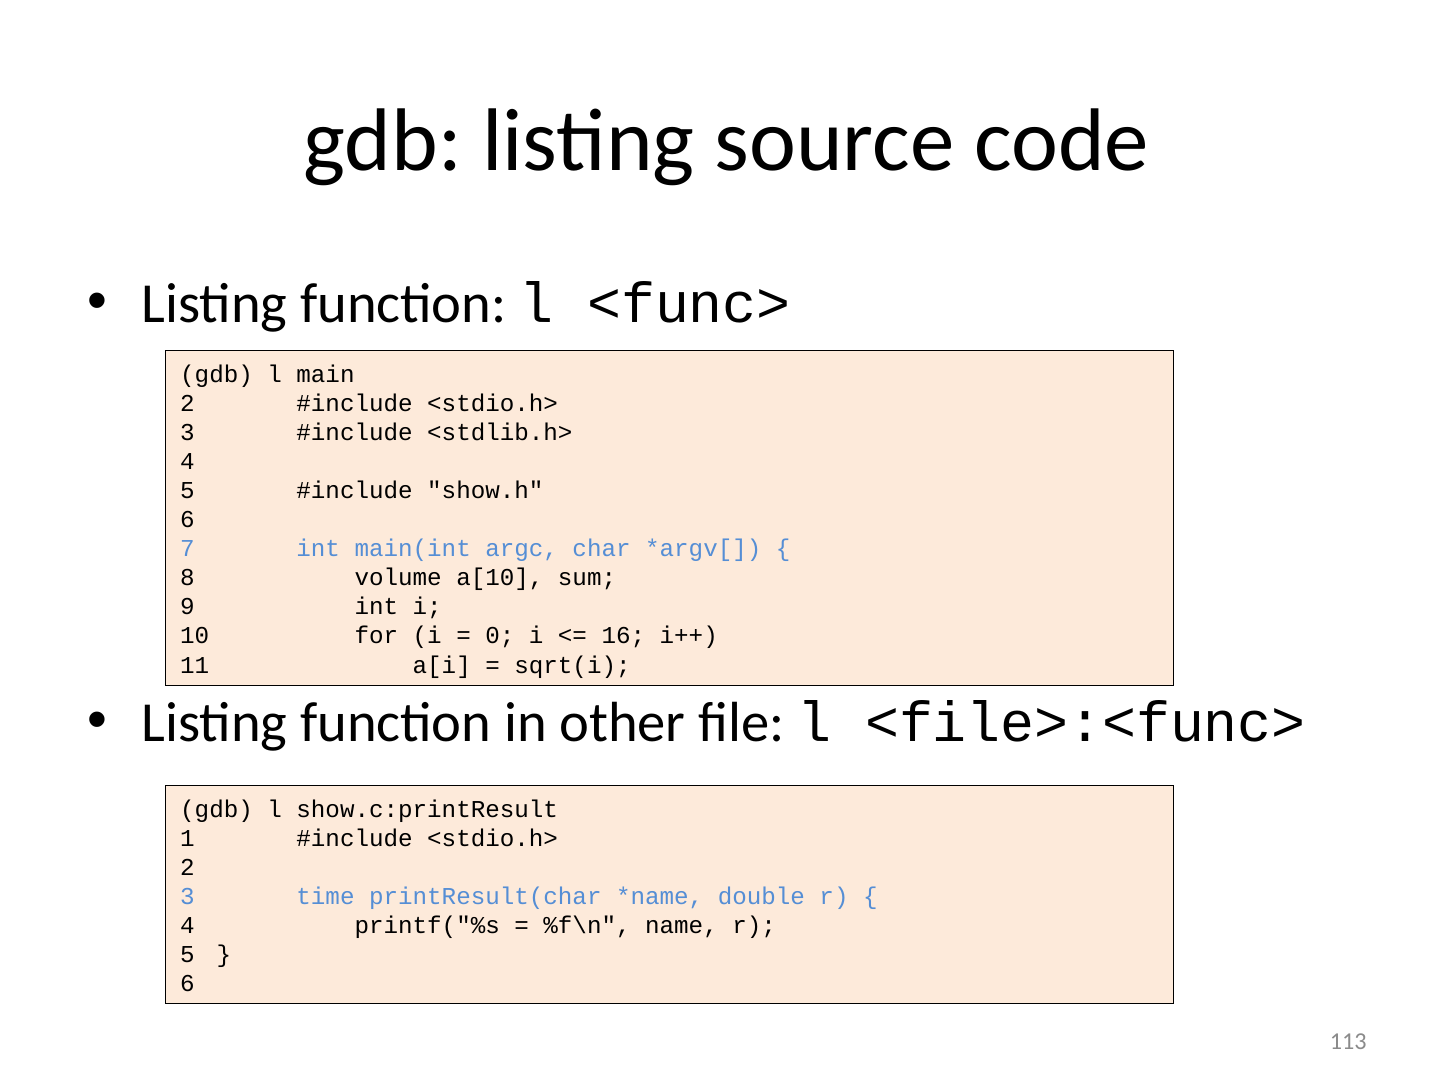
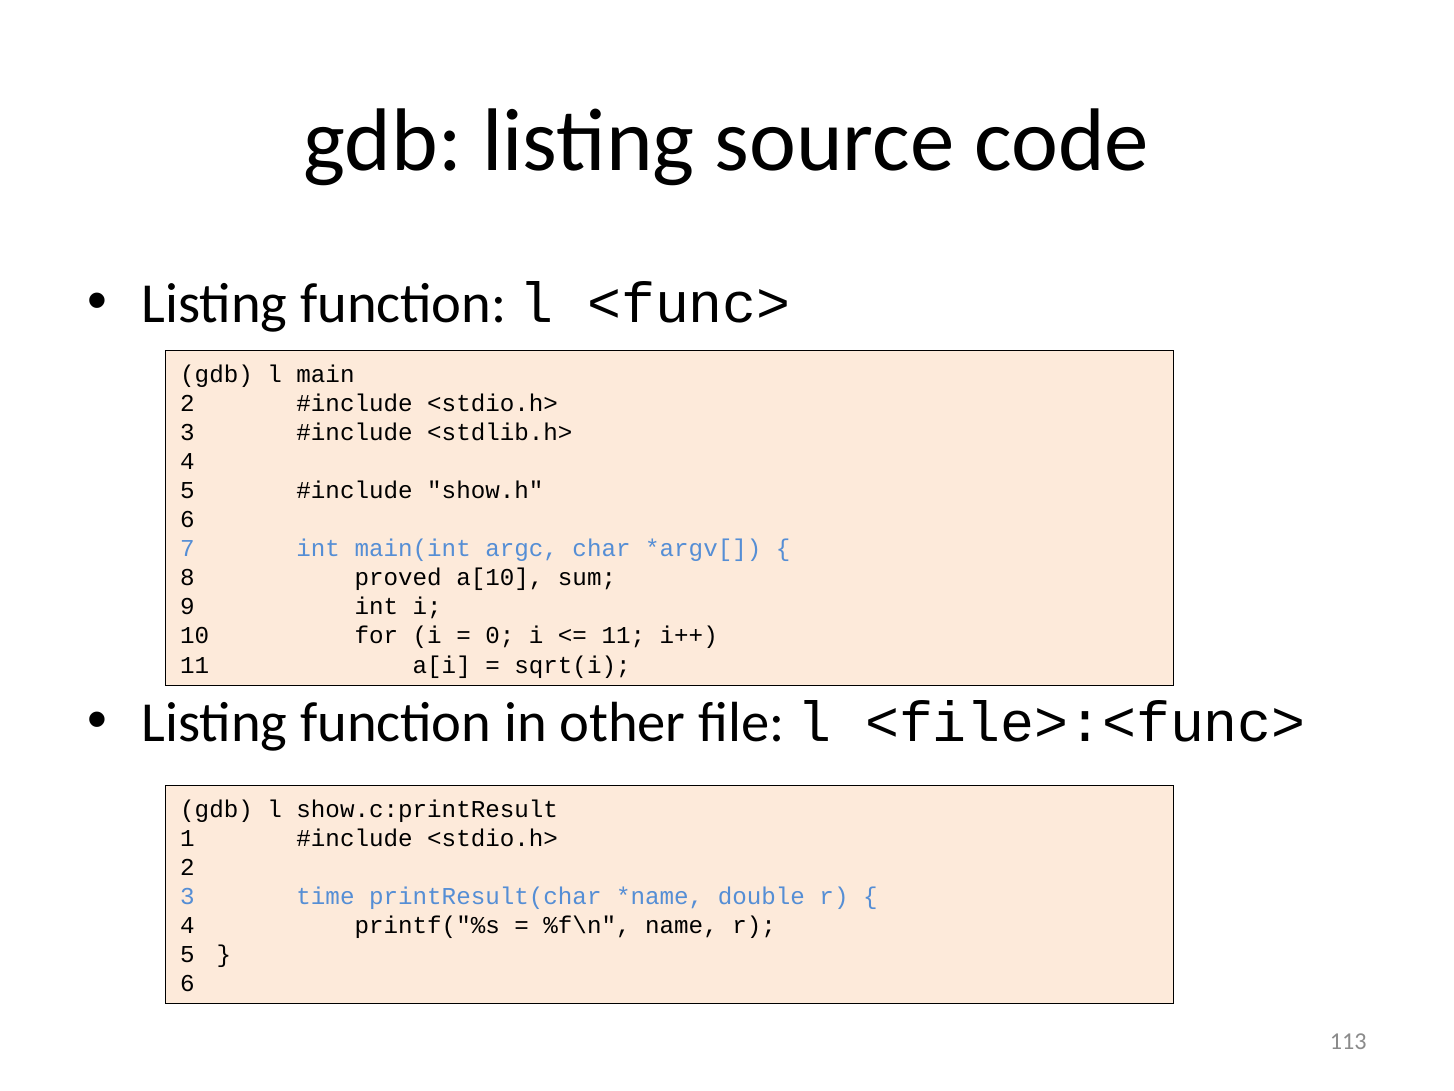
volume: volume -> proved
16 at (623, 636): 16 -> 11
